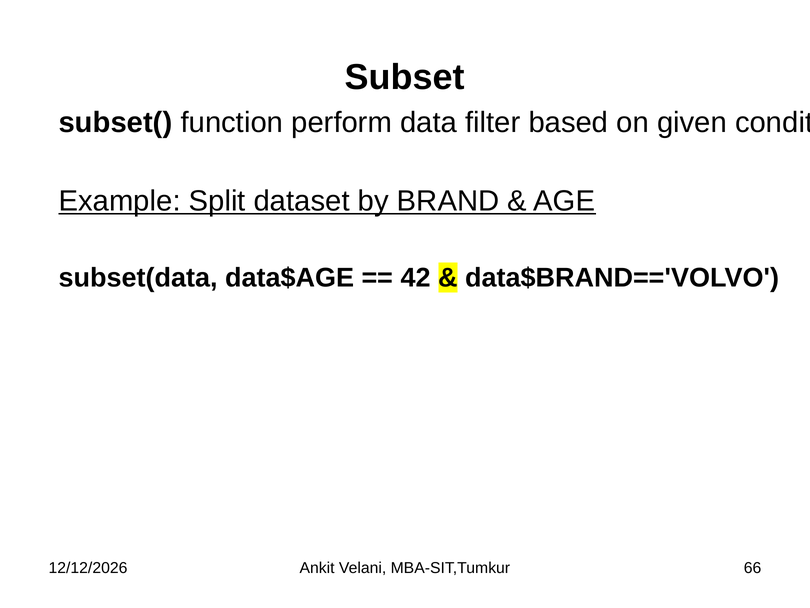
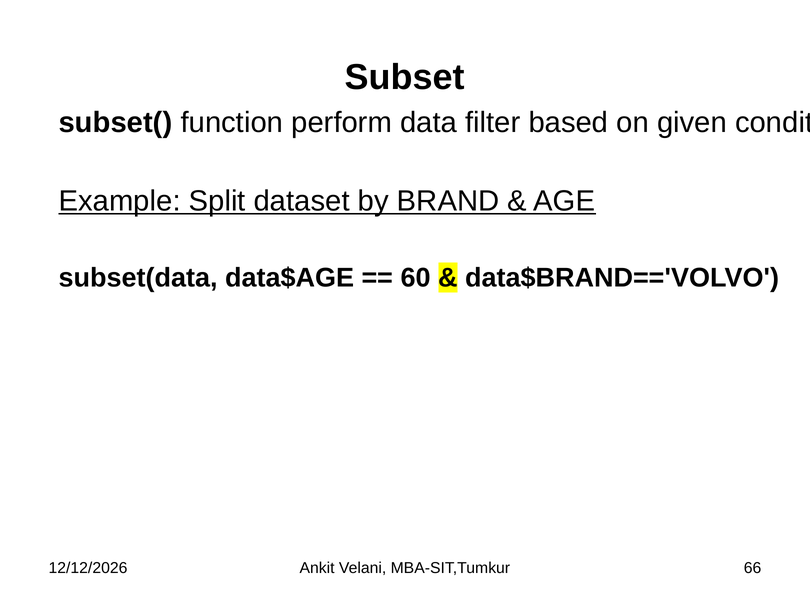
42: 42 -> 60
